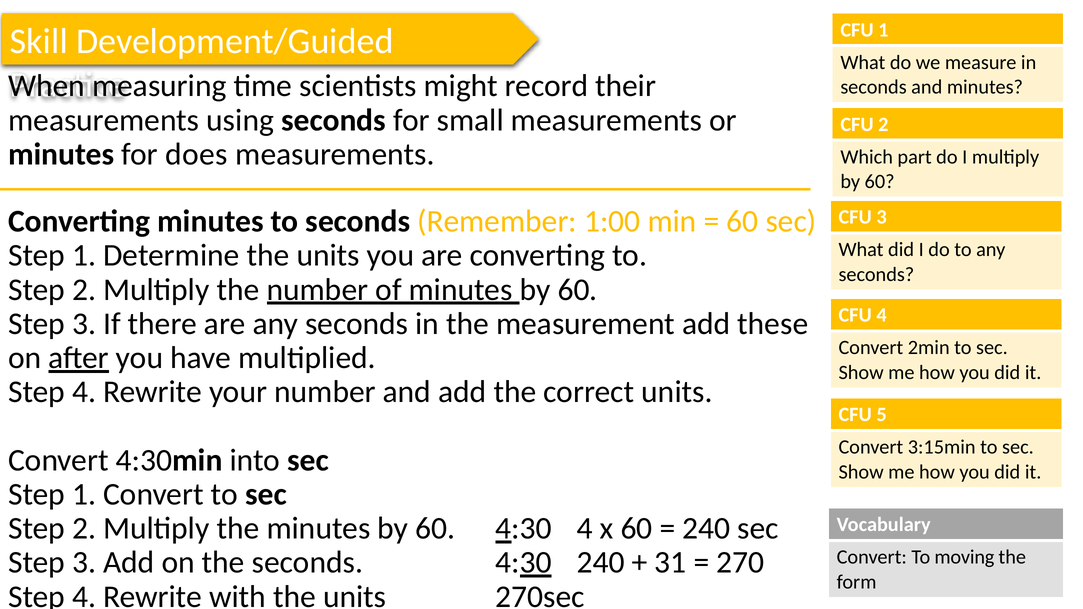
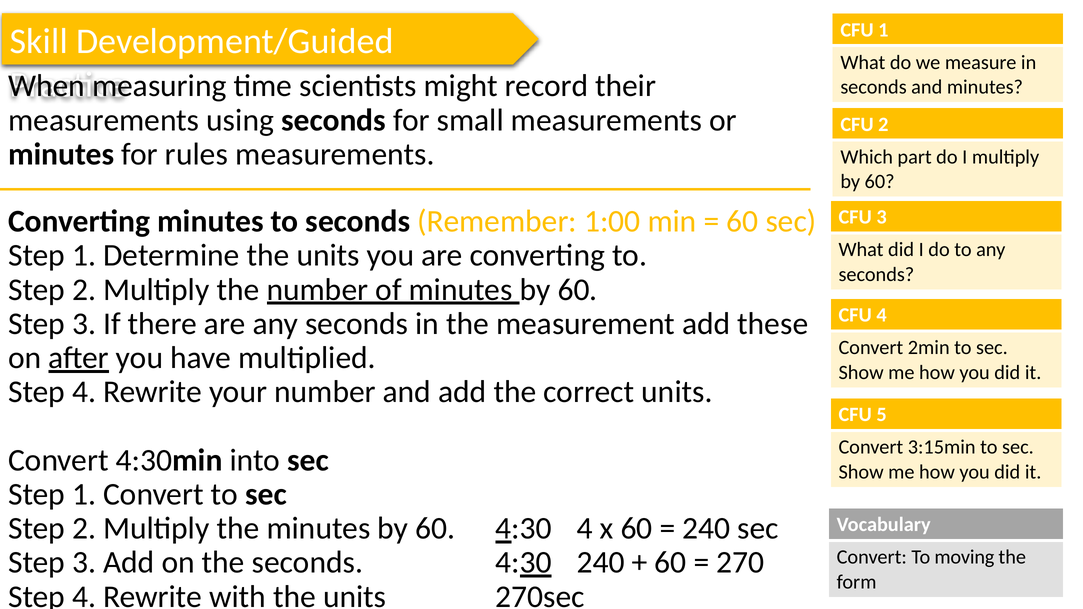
does: does -> rules
31 at (670, 563): 31 -> 60
